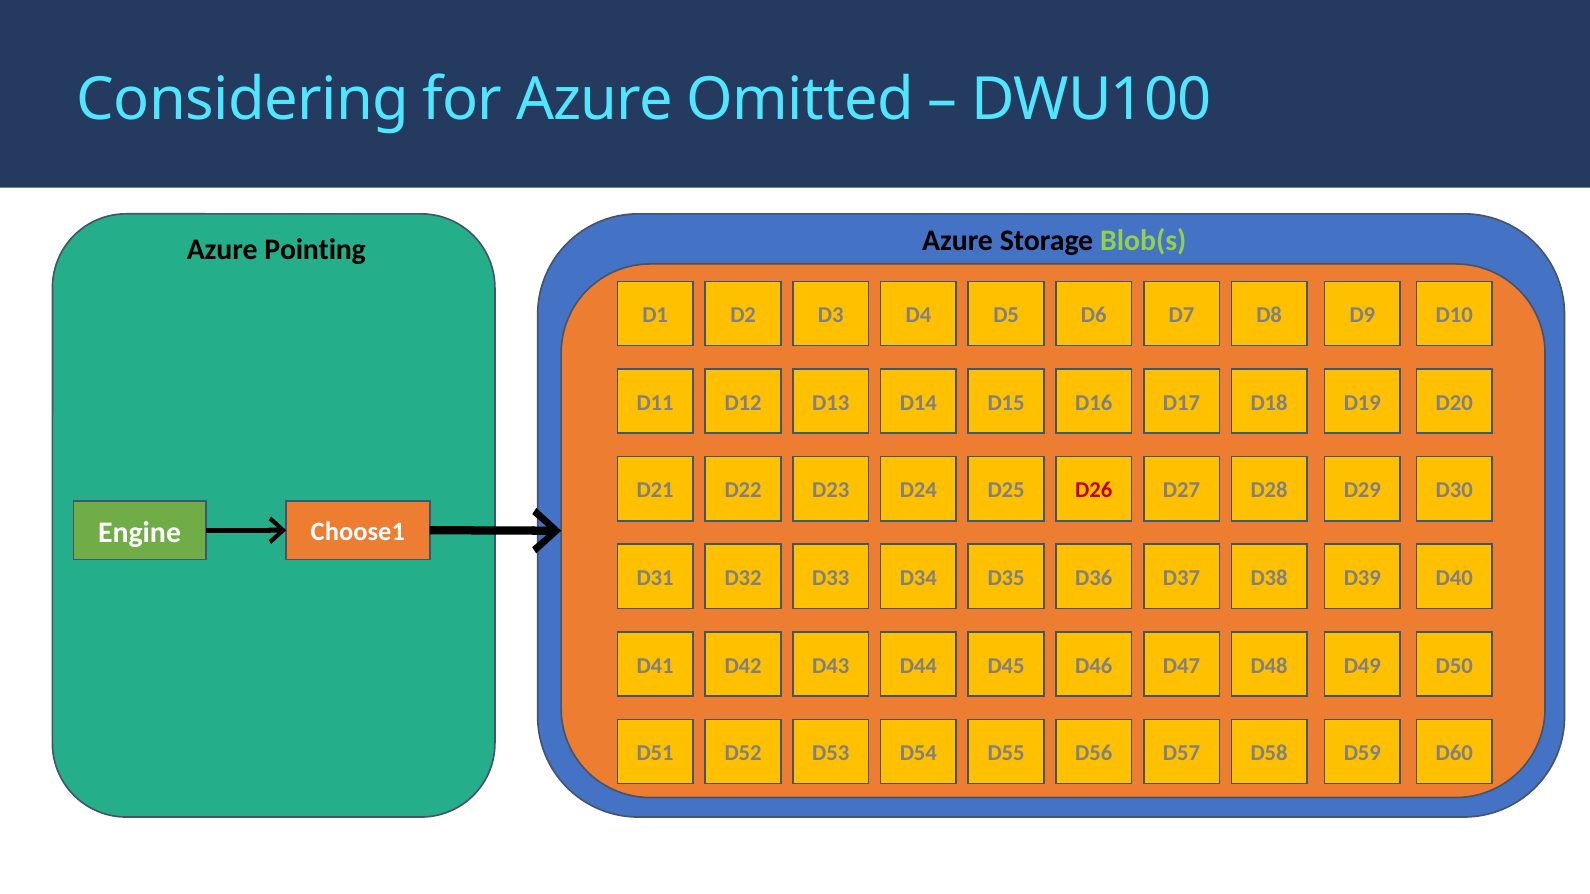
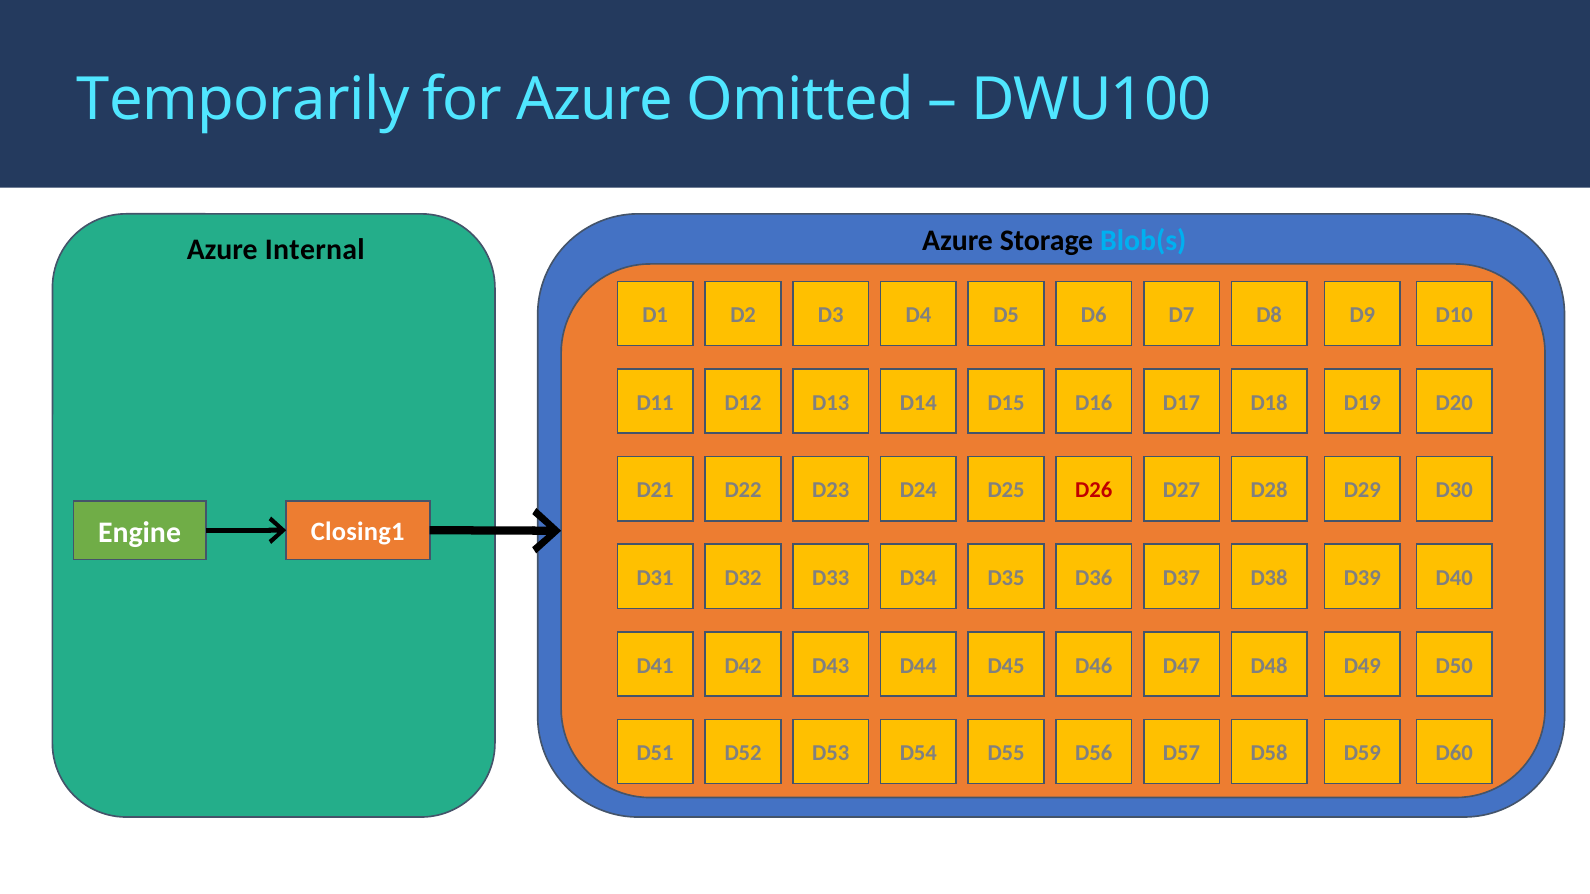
Considering: Considering -> Temporarily
Blob(s colour: light green -> light blue
Pointing: Pointing -> Internal
Choose1: Choose1 -> Closing1
